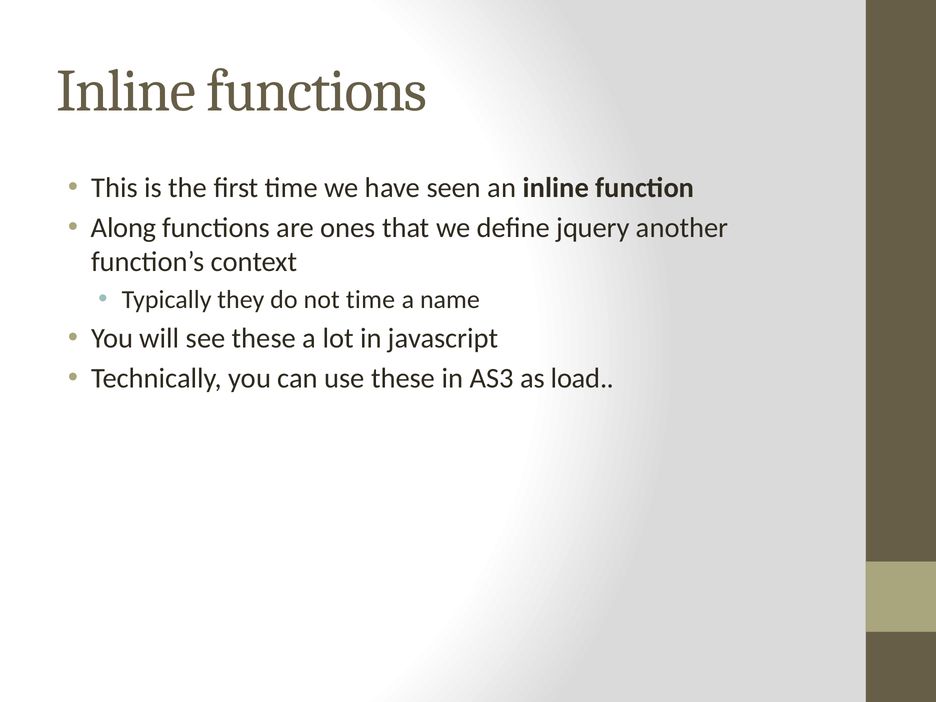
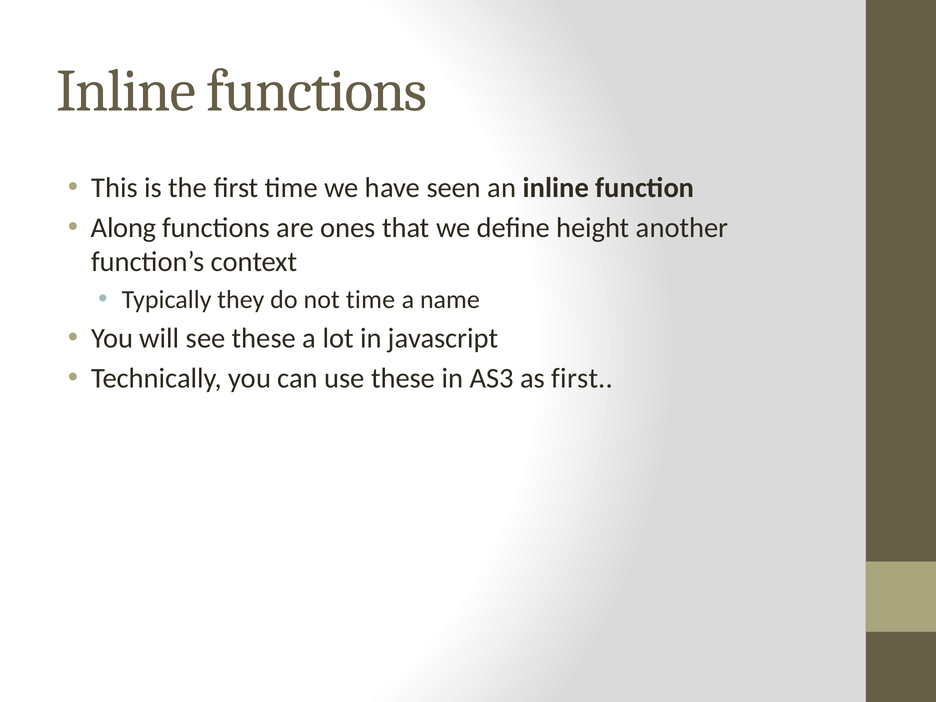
jquery: jquery -> height
as load: load -> first
